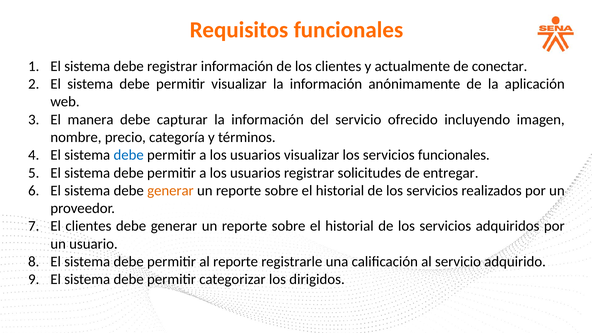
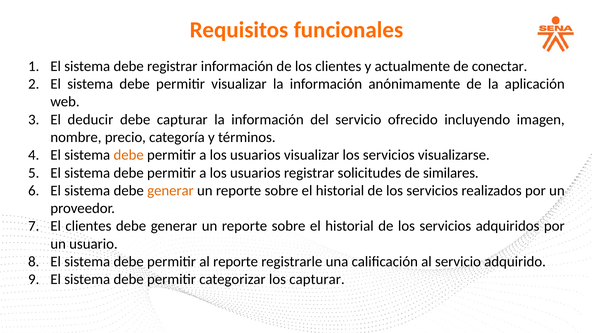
manera: manera -> deducir
debe at (129, 155) colour: blue -> orange
servicios funcionales: funcionales -> visualizarse
entregar: entregar -> similares
los dirigidos: dirigidos -> capturar
